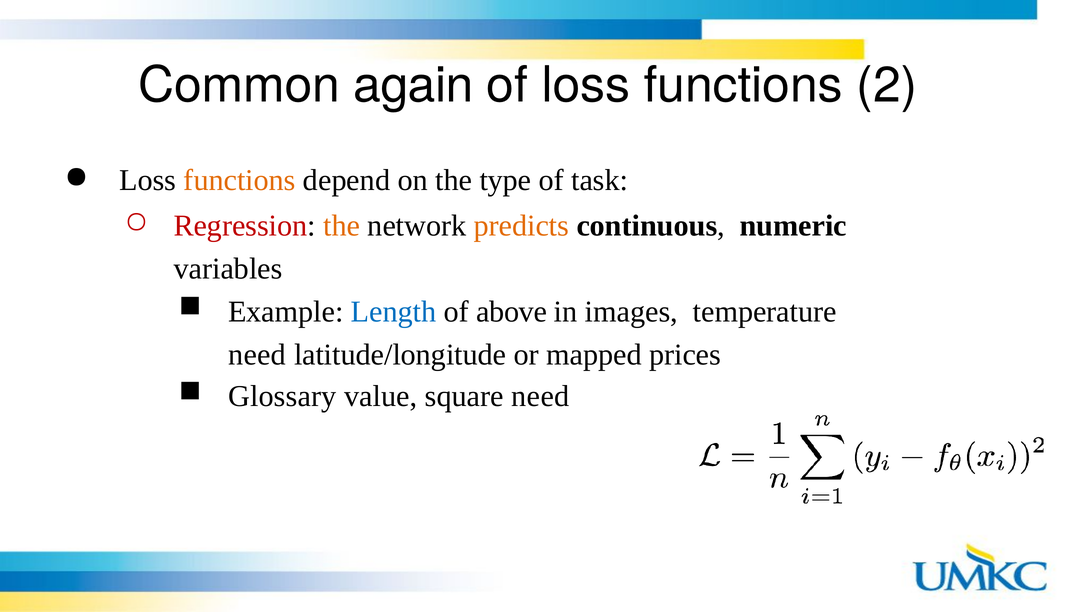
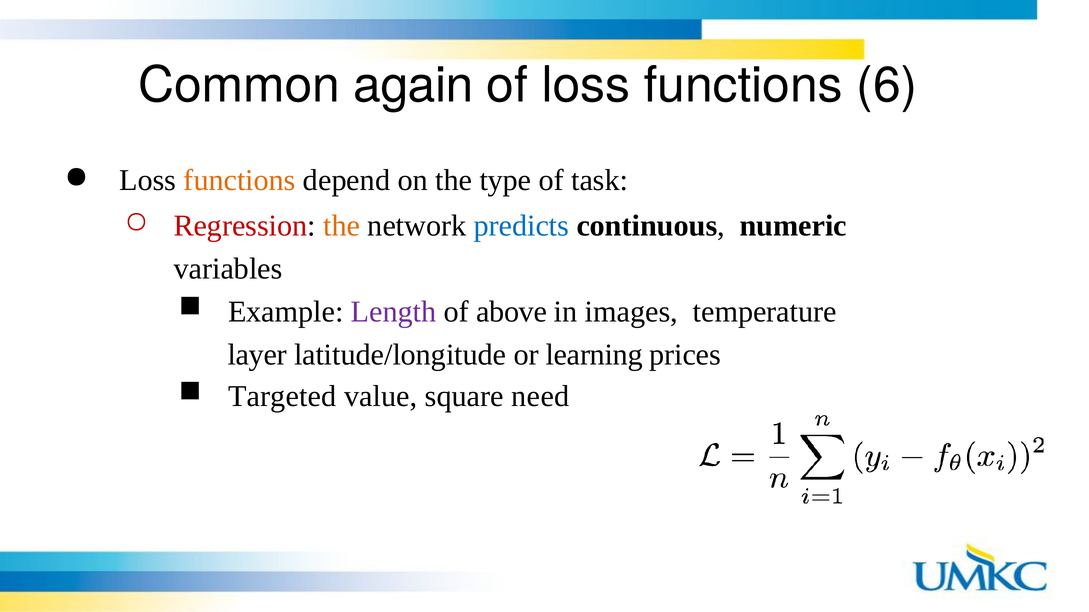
2: 2 -> 6
predicts colour: orange -> blue
Length colour: blue -> purple
need at (257, 355): need -> layer
mapped: mapped -> learning
Glossary: Glossary -> Targeted
